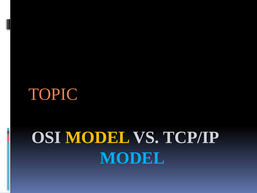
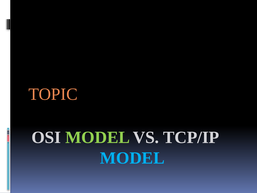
MODEL at (98, 137) colour: yellow -> light green
